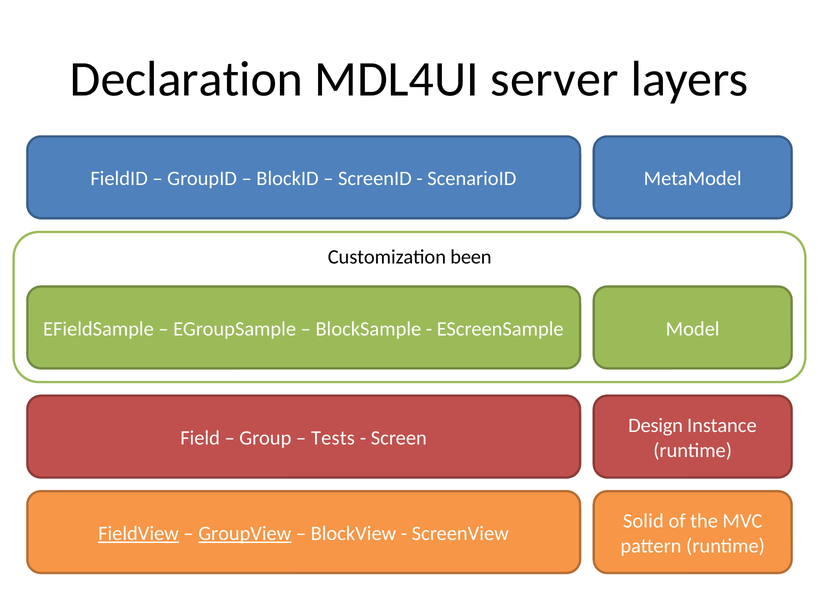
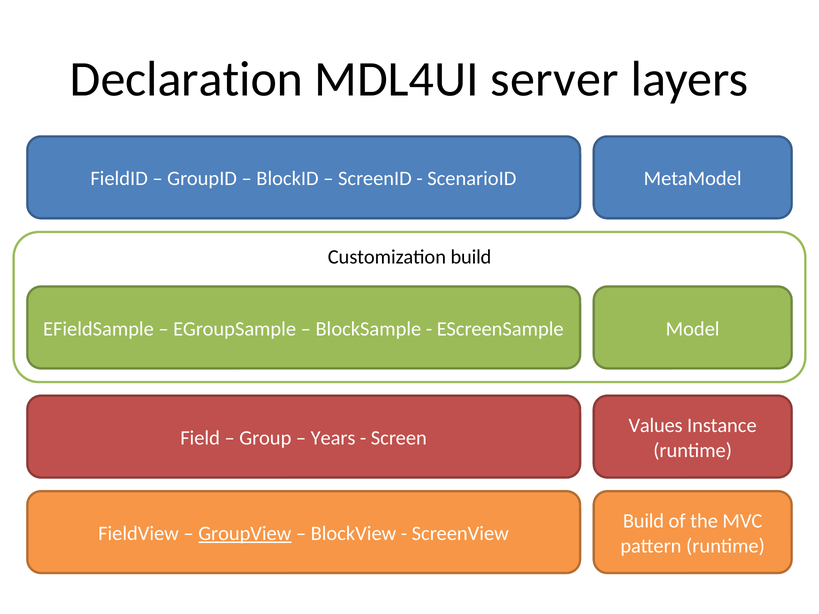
Customization been: been -> build
Design: Design -> Values
Tests: Tests -> Years
Solid at (643, 521): Solid -> Build
FieldView underline: present -> none
